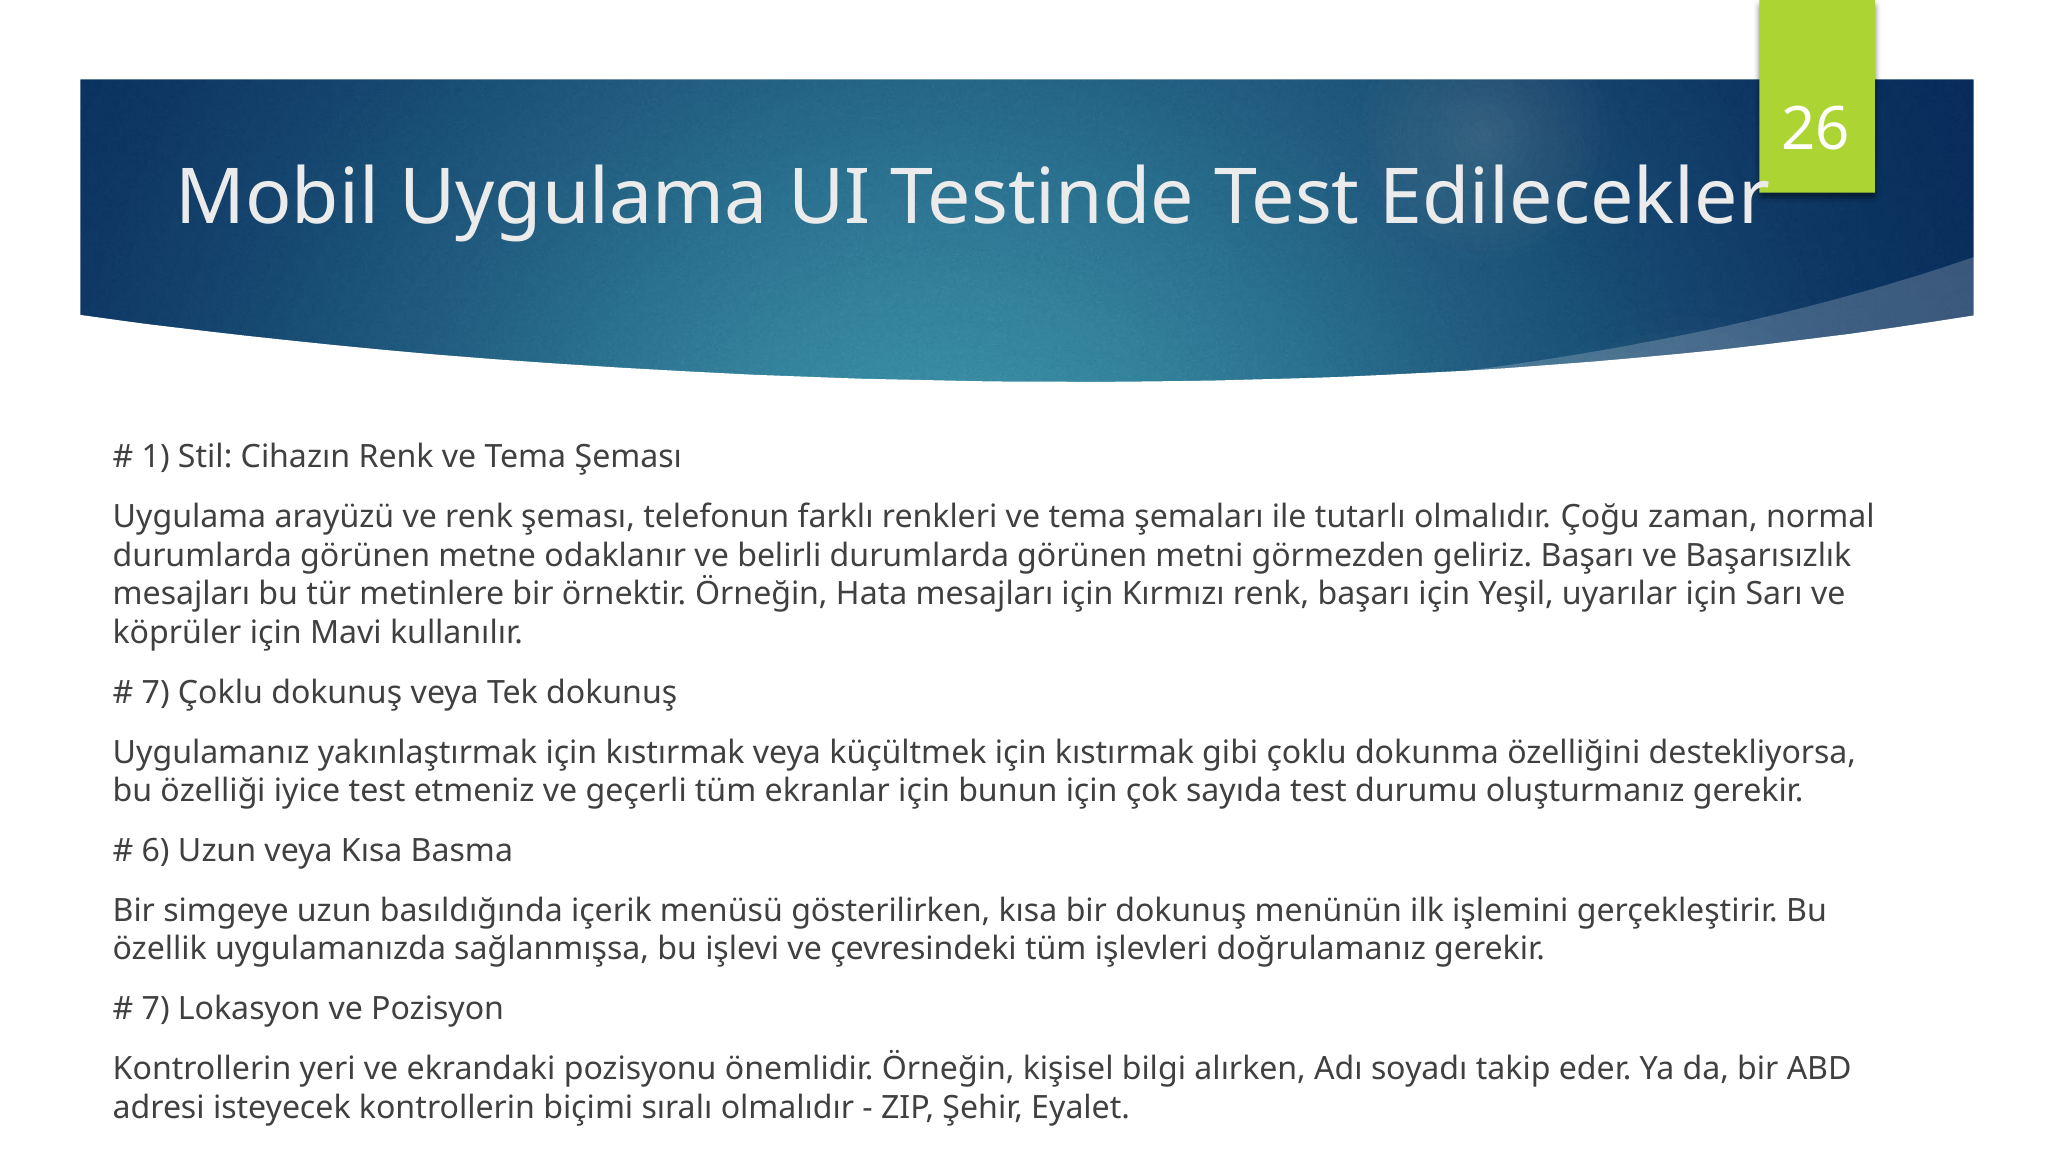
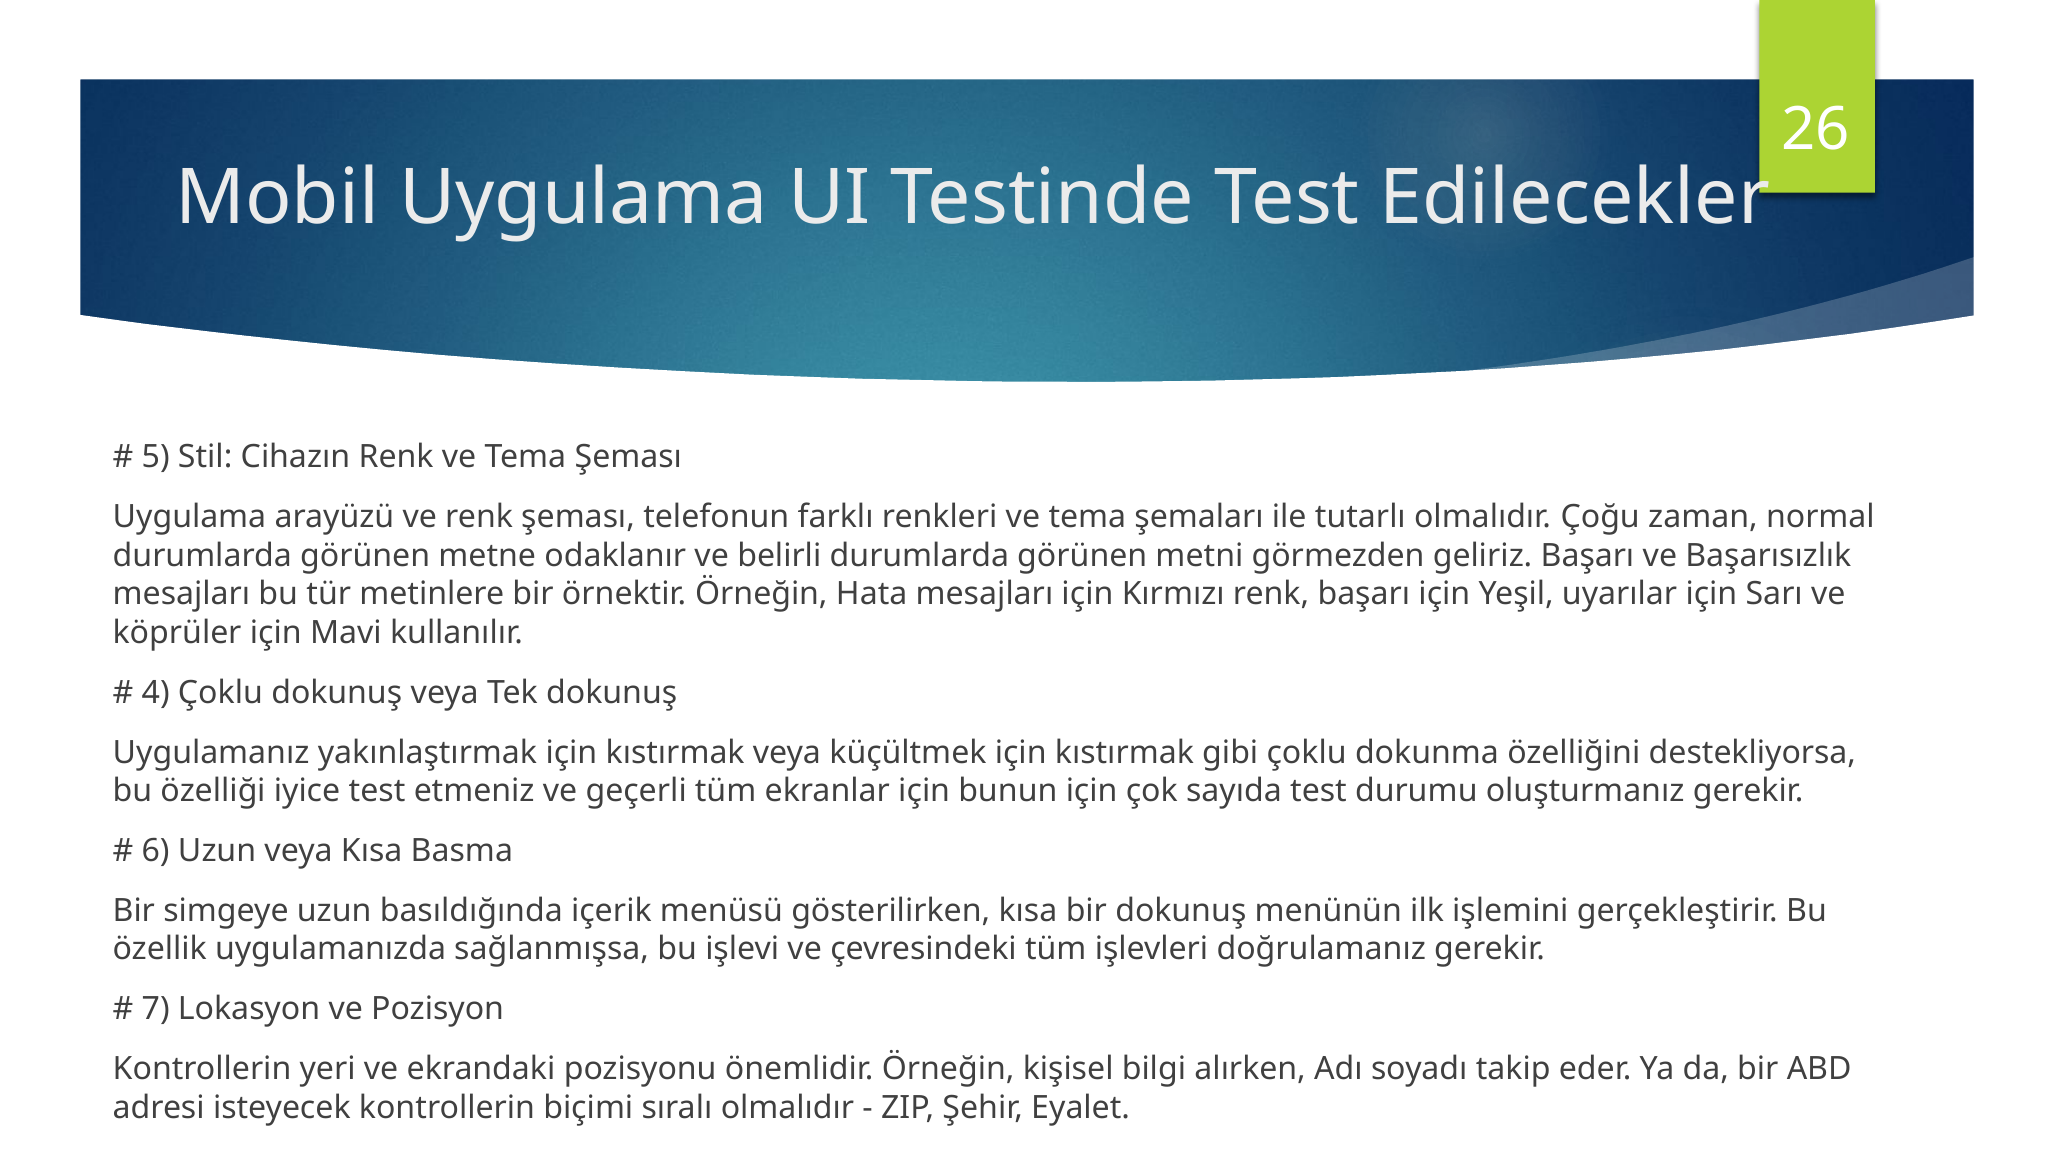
1: 1 -> 5
7 at (156, 692): 7 -> 4
